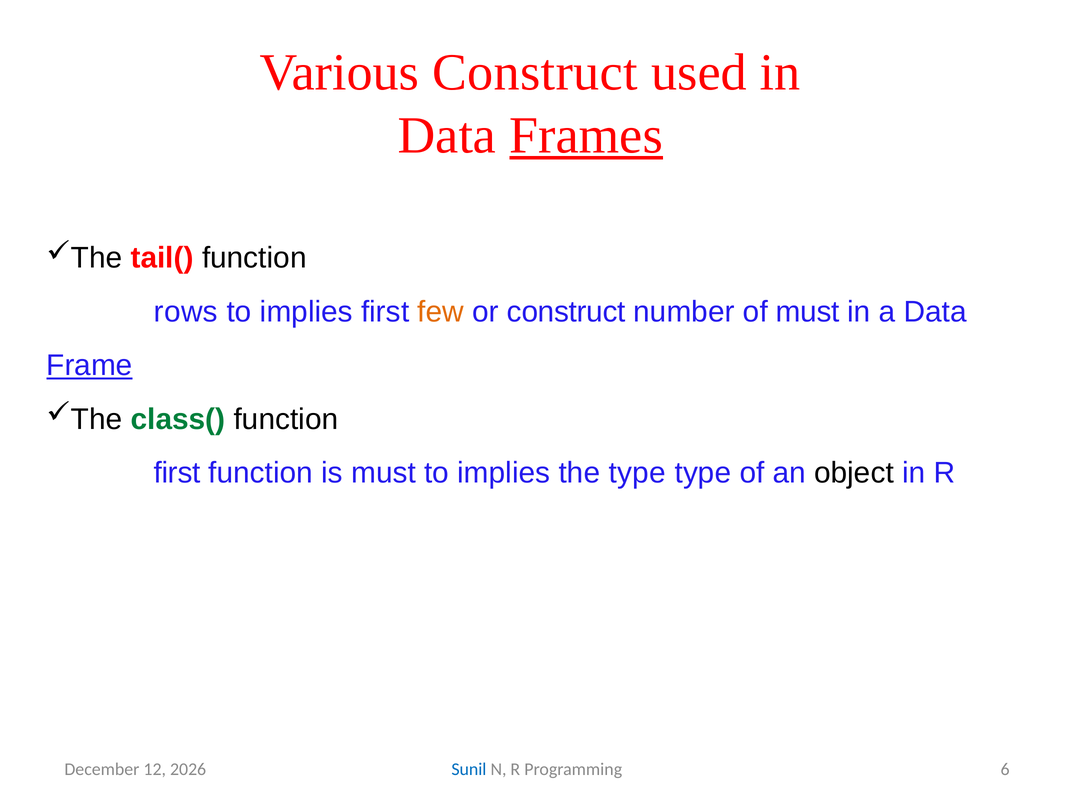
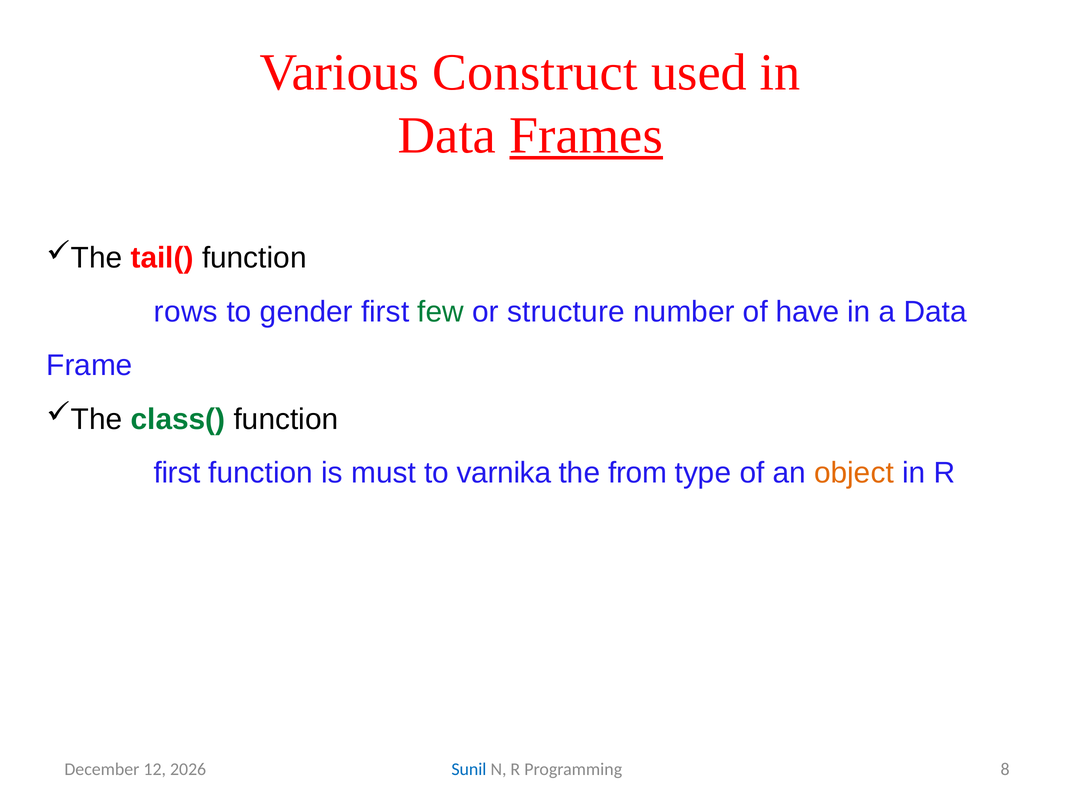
implies at (306, 312): implies -> gender
few colour: orange -> green
or construct: construct -> structure
of must: must -> have
Frame underline: present -> none
implies at (504, 473): implies -> varnika
the type: type -> from
object colour: black -> orange
6: 6 -> 8
